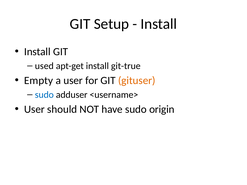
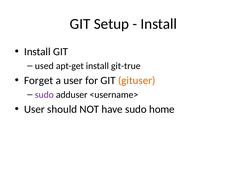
Empty: Empty -> Forget
sudo at (44, 95) colour: blue -> purple
origin: origin -> home
